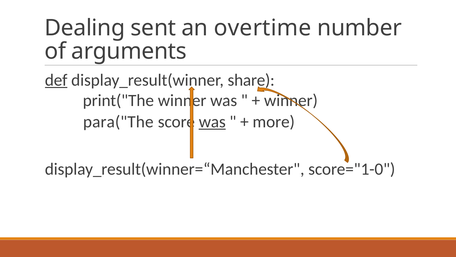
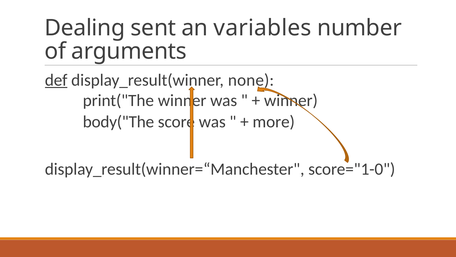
overtime: overtime -> variables
share: share -> none
para("The: para("The -> body("The
was at (212, 122) underline: present -> none
